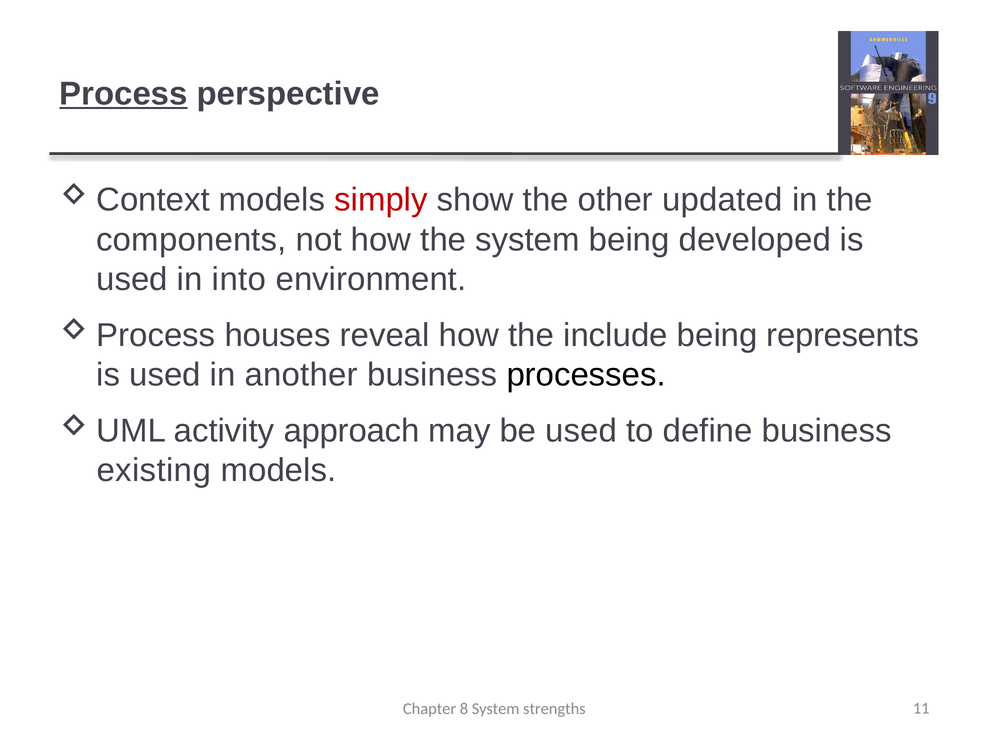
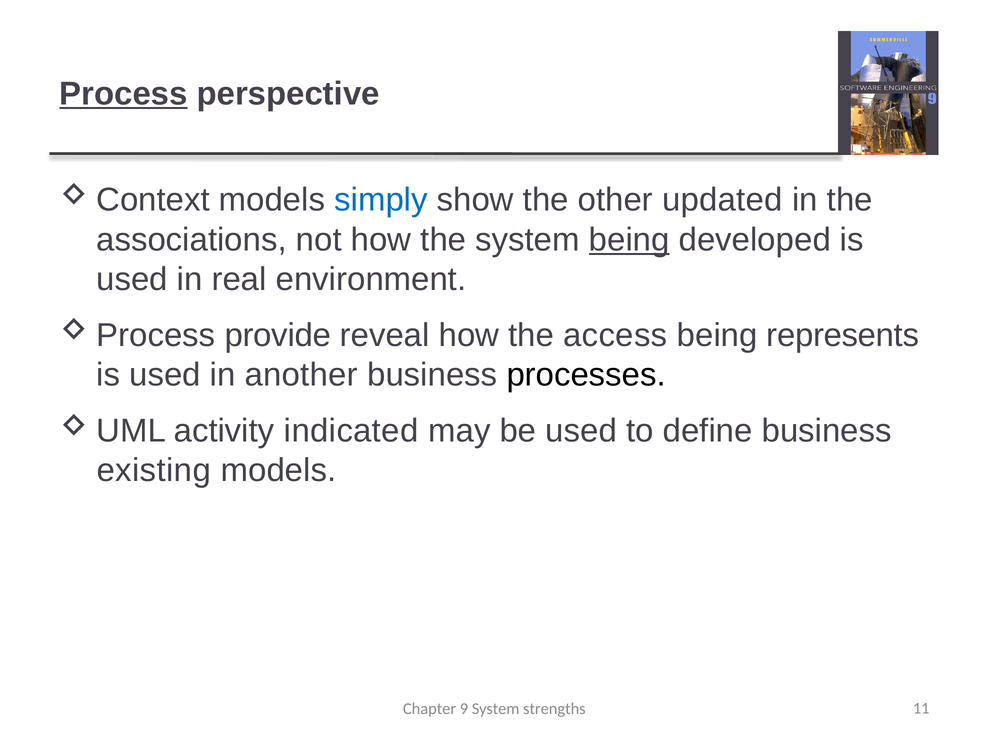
simply colour: red -> blue
components: components -> associations
being at (629, 240) underline: none -> present
into: into -> real
houses: houses -> provide
include: include -> access
approach: approach -> indicated
8: 8 -> 9
